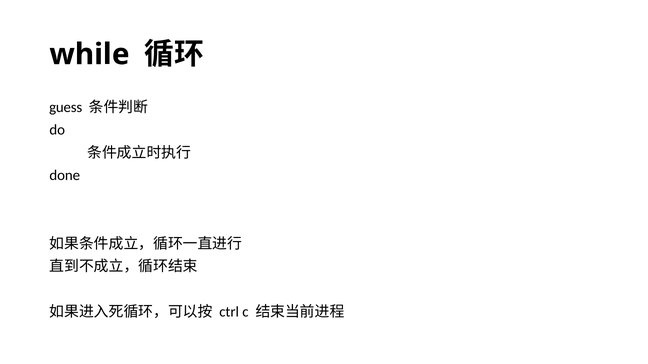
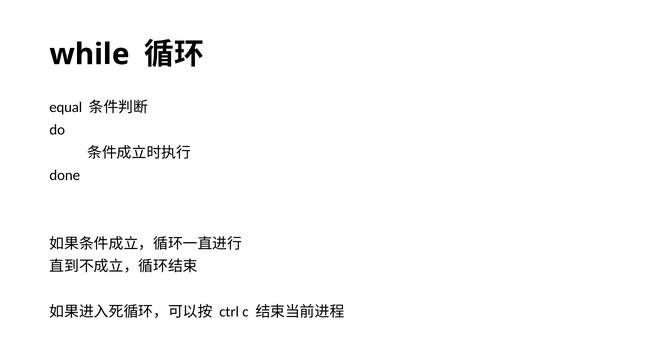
guess: guess -> equal
